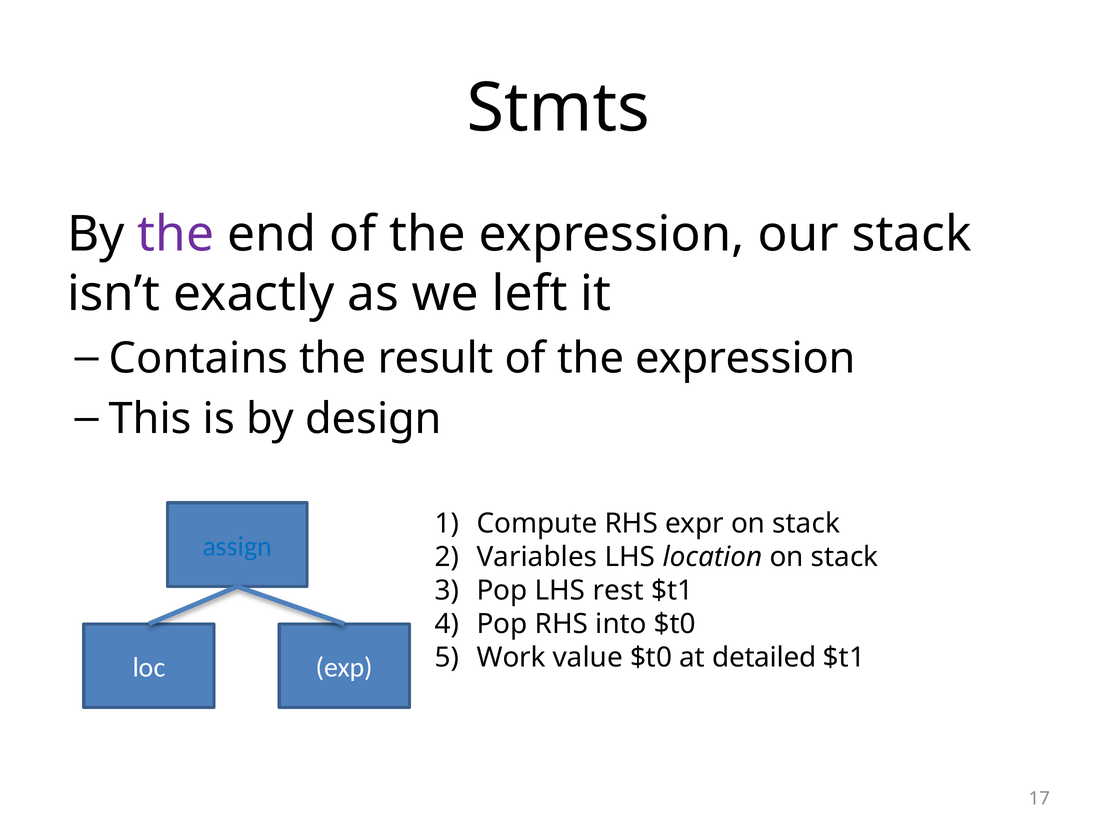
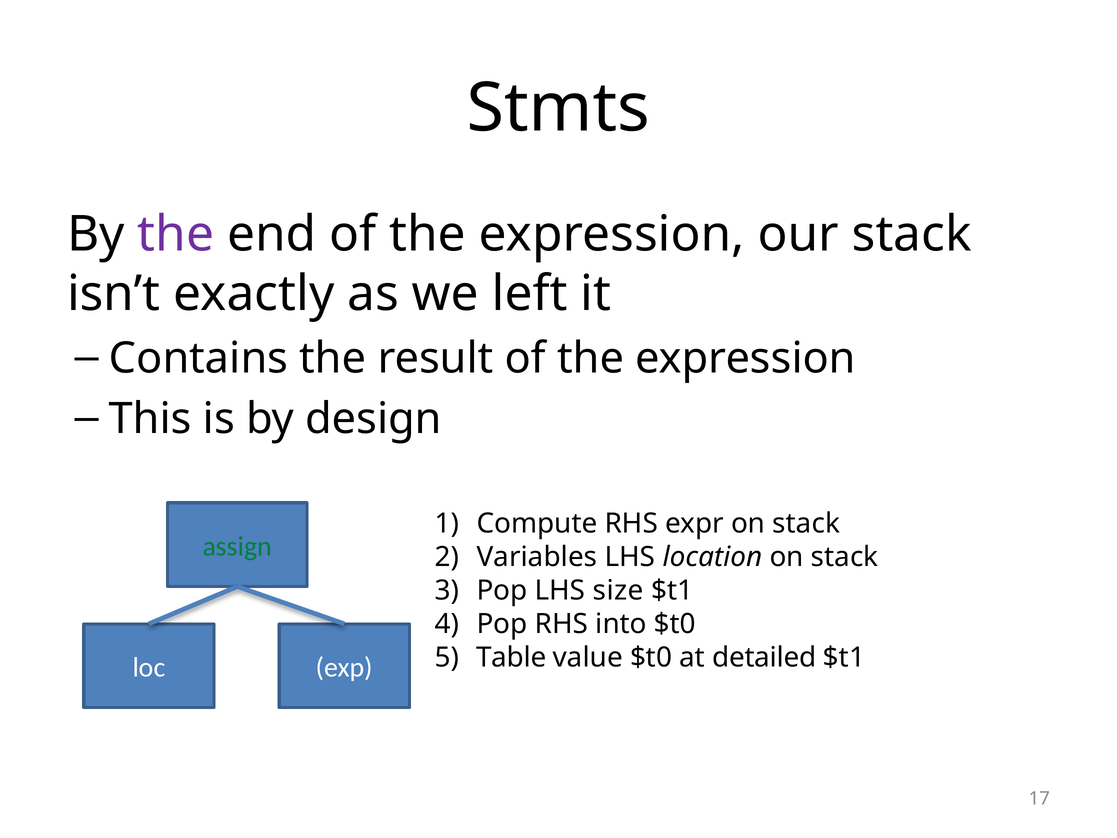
assign colour: blue -> green
rest: rest -> size
Work: Work -> Table
